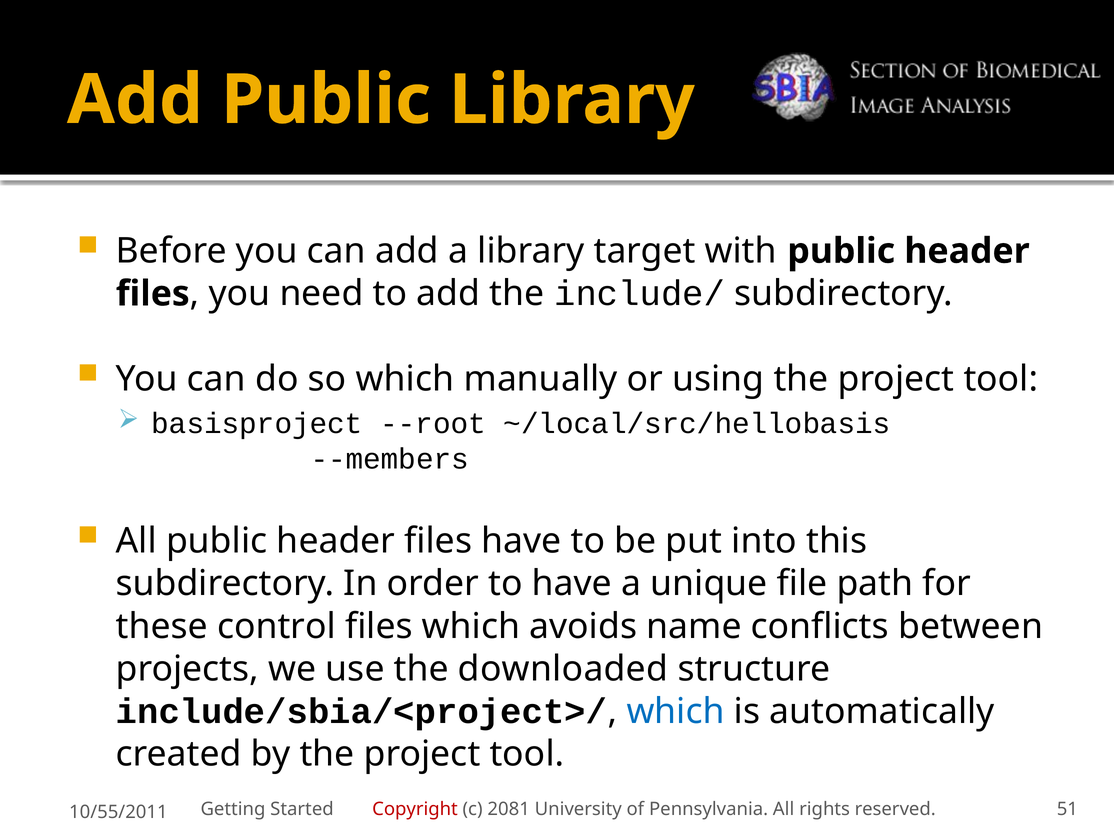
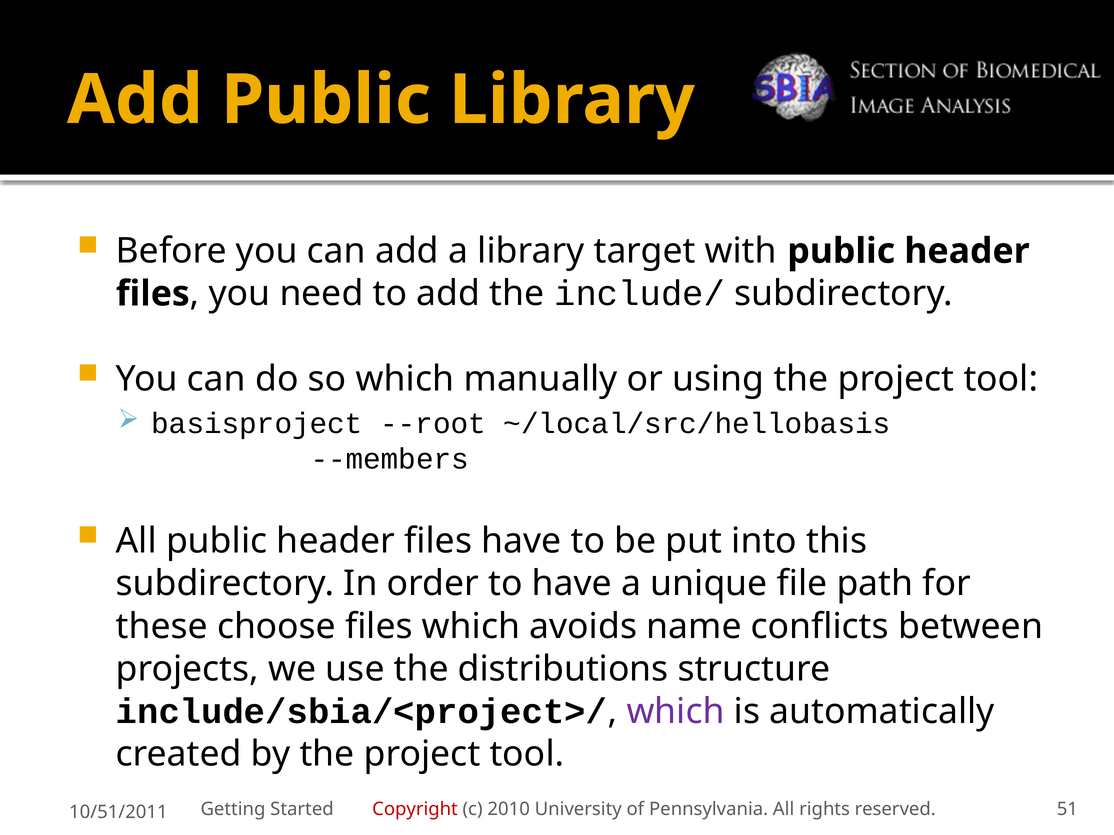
control: control -> choose
downloaded: downloaded -> distributions
which at (676, 712) colour: blue -> purple
2081: 2081 -> 2010
10/55/2011: 10/55/2011 -> 10/51/2011
